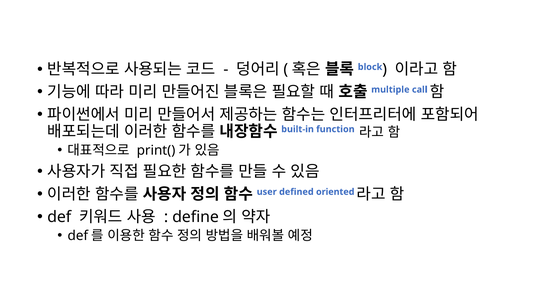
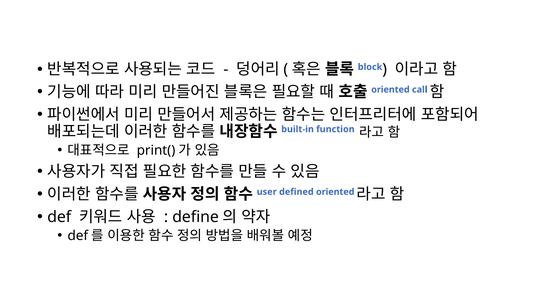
multiple at (390, 89): multiple -> oriented
